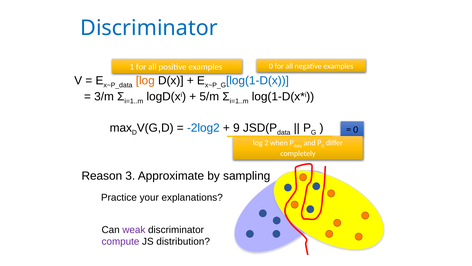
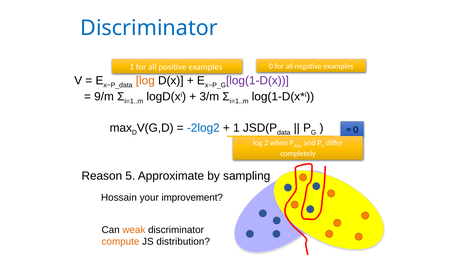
log(1-D(x colour: blue -> purple
3/m: 3/m -> 9/m
5/m: 5/m -> 3/m
9 at (236, 128): 9 -> 1
3: 3 -> 5
Practice: Practice -> Hossain
explanations: explanations -> improvement
weak colour: purple -> orange
compute colour: purple -> orange
